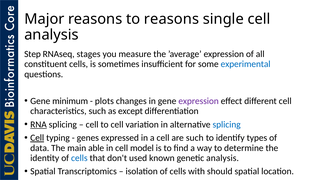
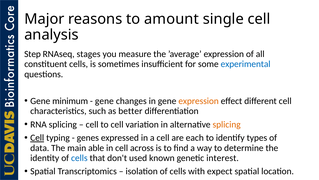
to reasons: reasons -> amount
plots at (104, 101): plots -> gene
expression at (199, 101) colour: purple -> orange
except: except -> better
RNA underline: present -> none
splicing at (227, 124) colour: blue -> orange
are such: such -> each
model: model -> across
genetic analysis: analysis -> interest
should: should -> expect
